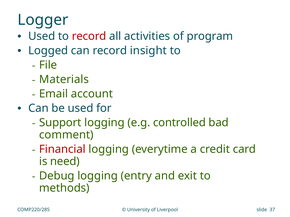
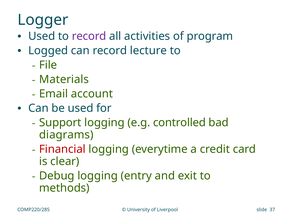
record at (89, 36) colour: red -> purple
insight: insight -> lecture
comment: comment -> diagrams
need: need -> clear
